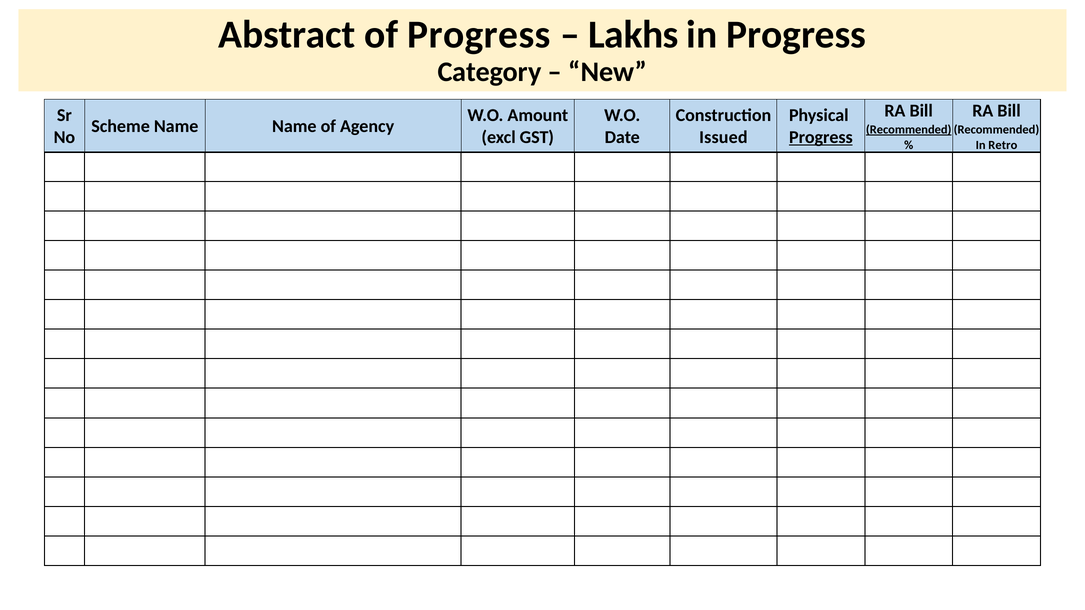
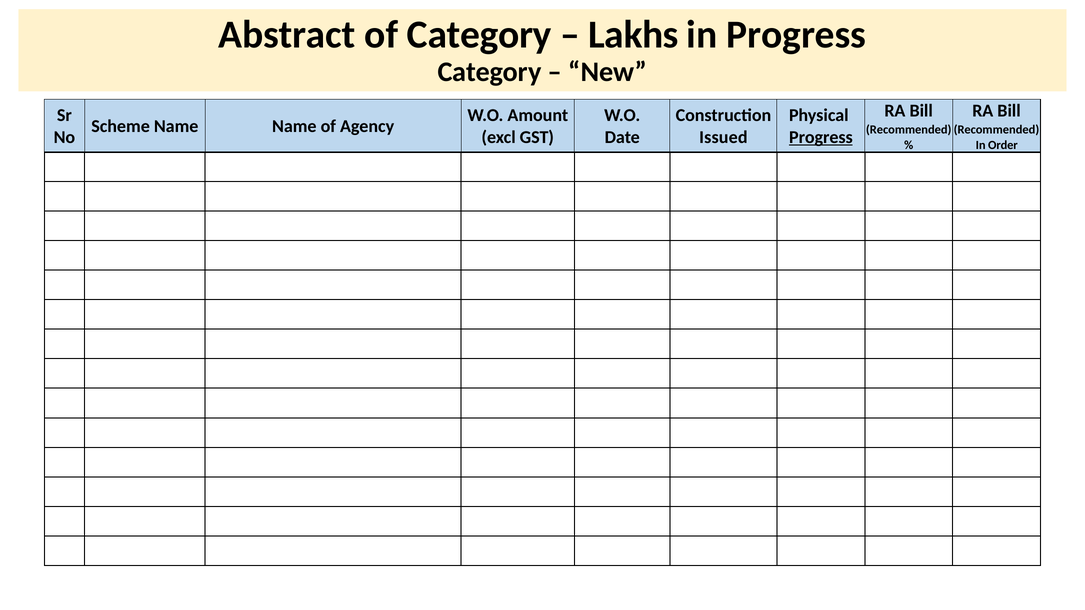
of Progress: Progress -> Category
Recommended at (909, 130) underline: present -> none
Retro: Retro -> Order
